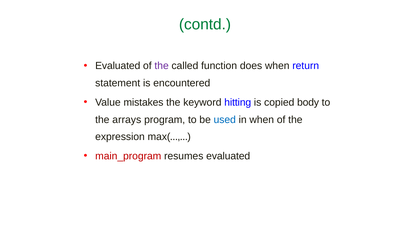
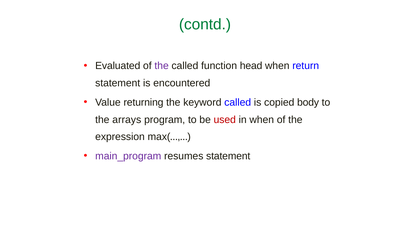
does: does -> head
mistakes: mistakes -> returning
keyword hitting: hitting -> called
used colour: blue -> red
main_program colour: red -> purple
resumes evaluated: evaluated -> statement
